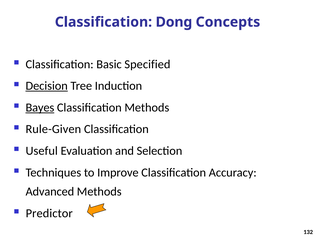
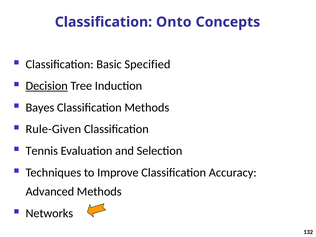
Dong: Dong -> Onto
Bayes underline: present -> none
Useful: Useful -> Tennis
Predictor: Predictor -> Networks
